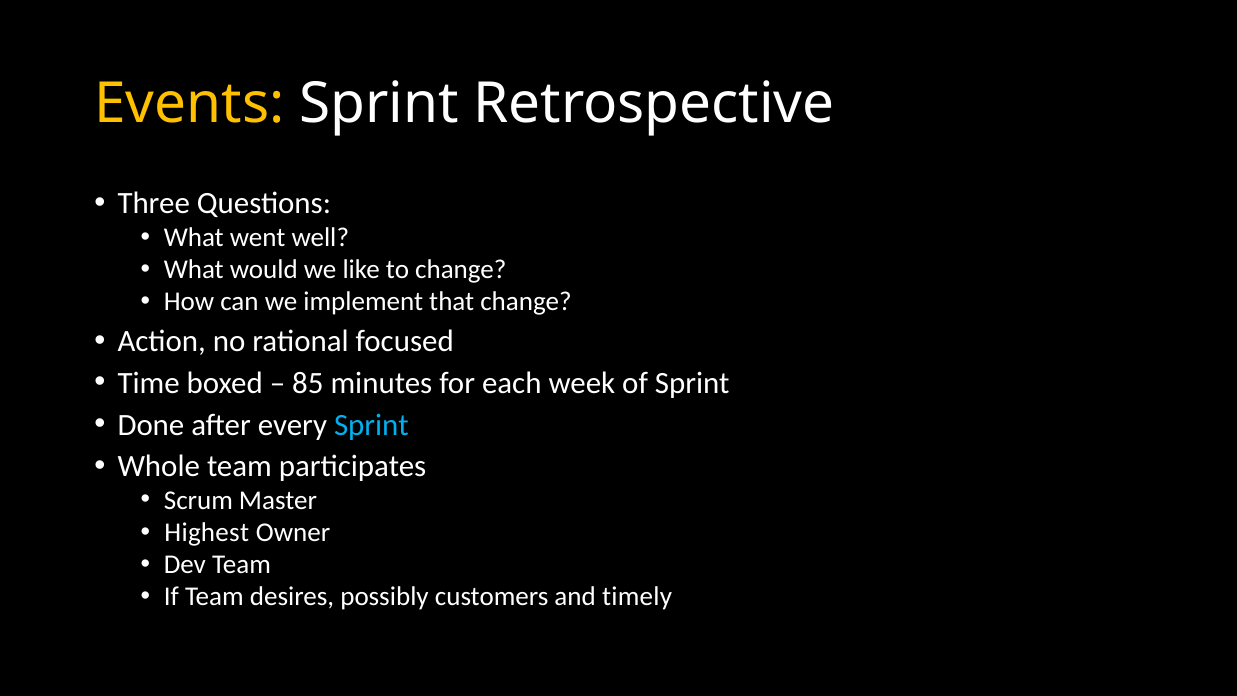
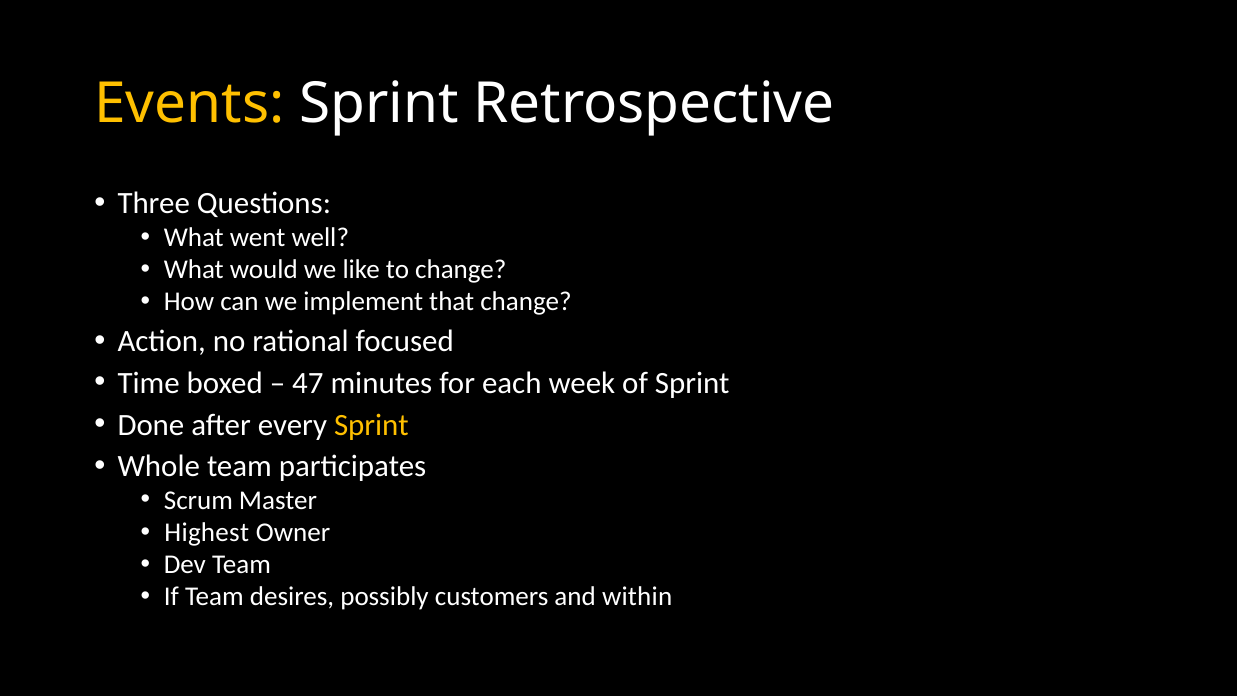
85: 85 -> 47
Sprint at (371, 425) colour: light blue -> yellow
timely: timely -> within
